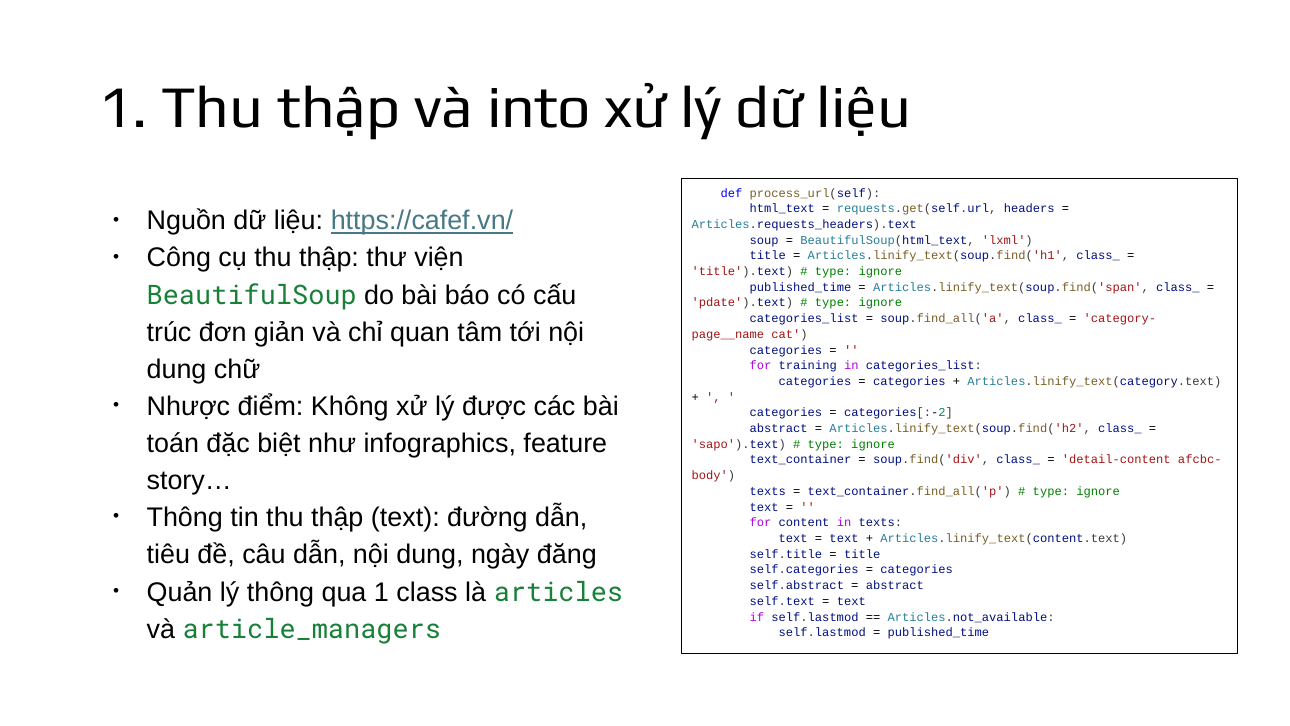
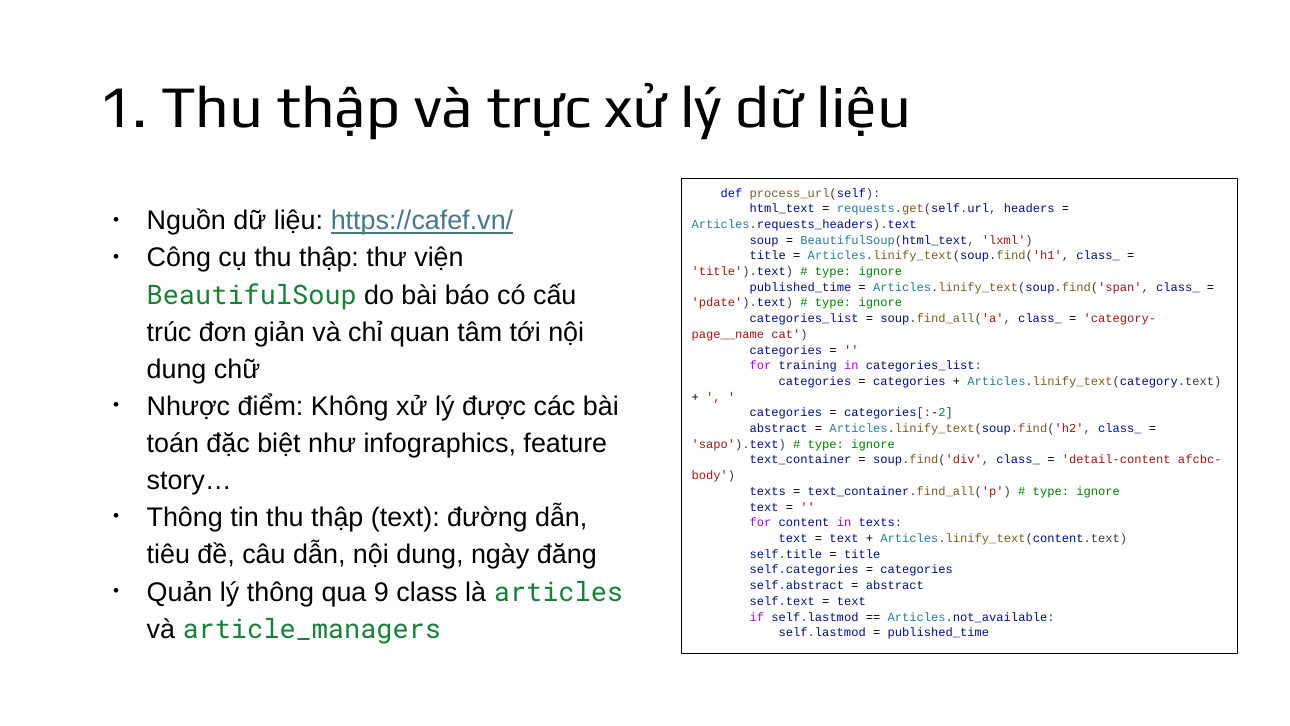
into: into -> trực
qua 1: 1 -> 9
